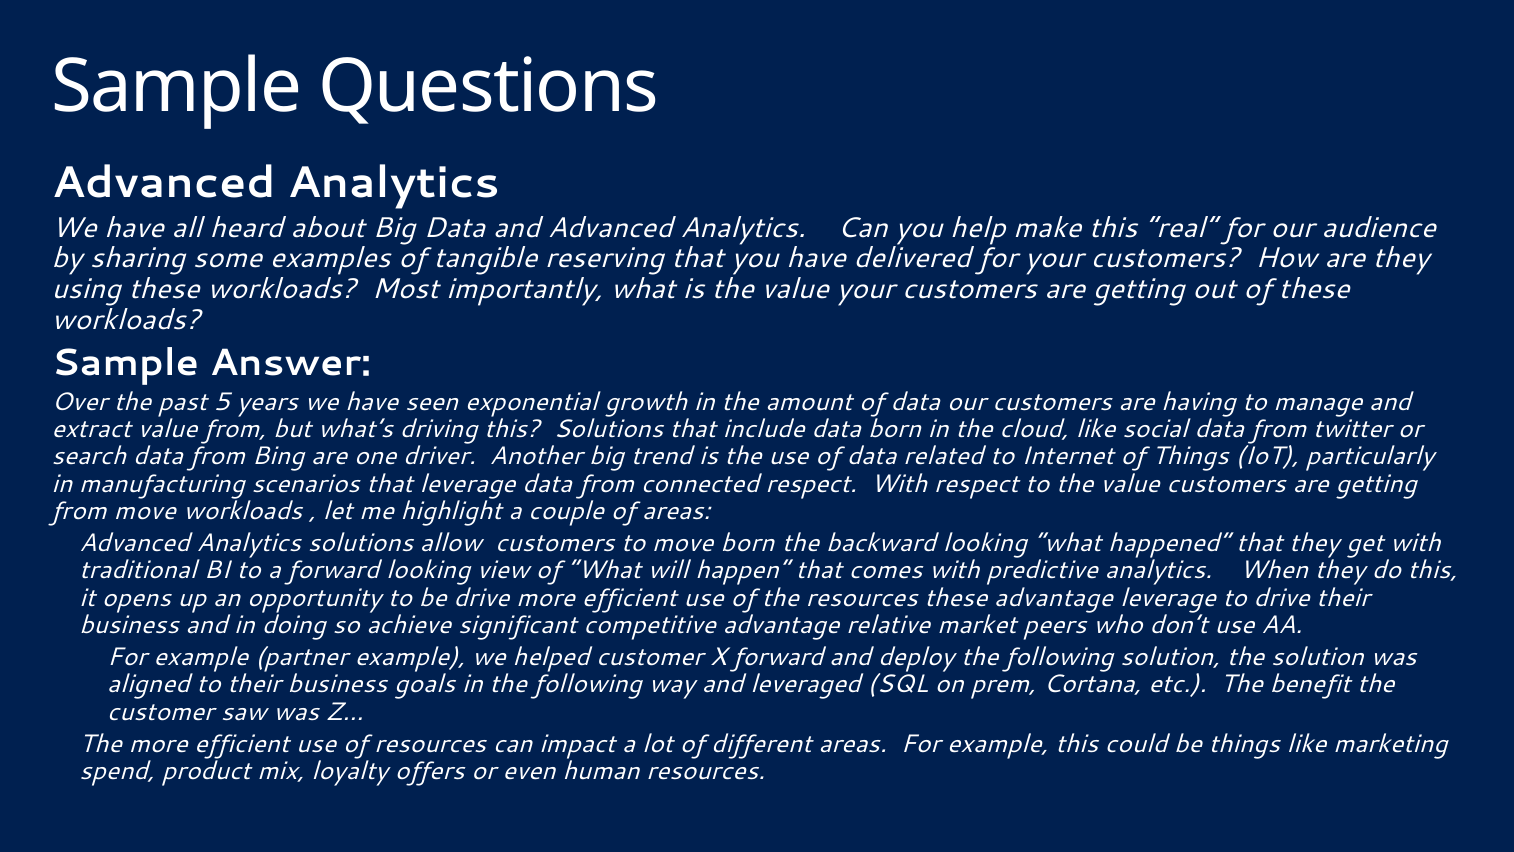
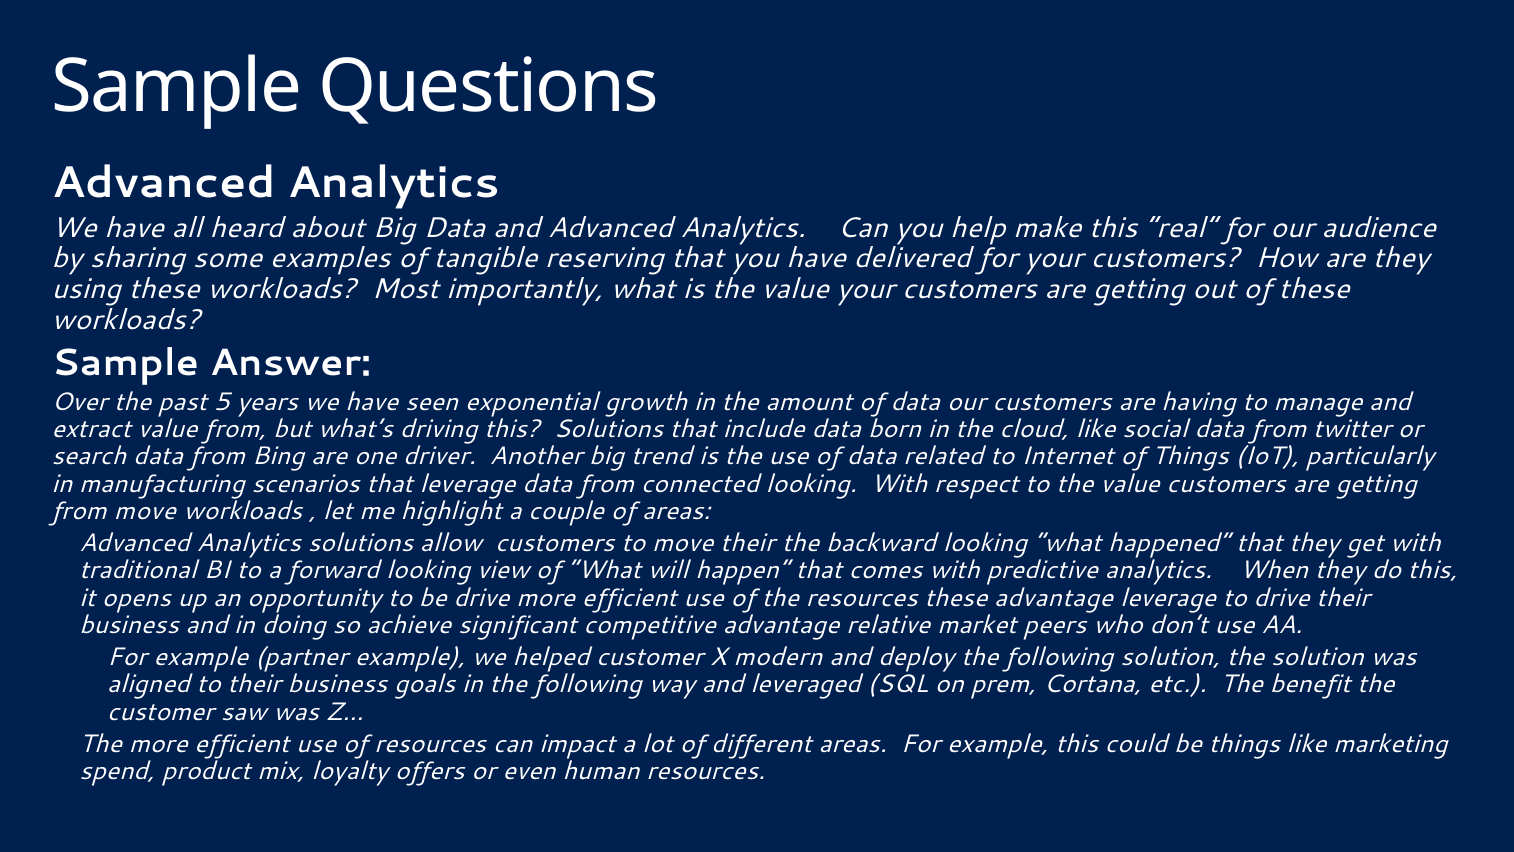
connected respect: respect -> looking
move born: born -> their
X forward: forward -> modern
